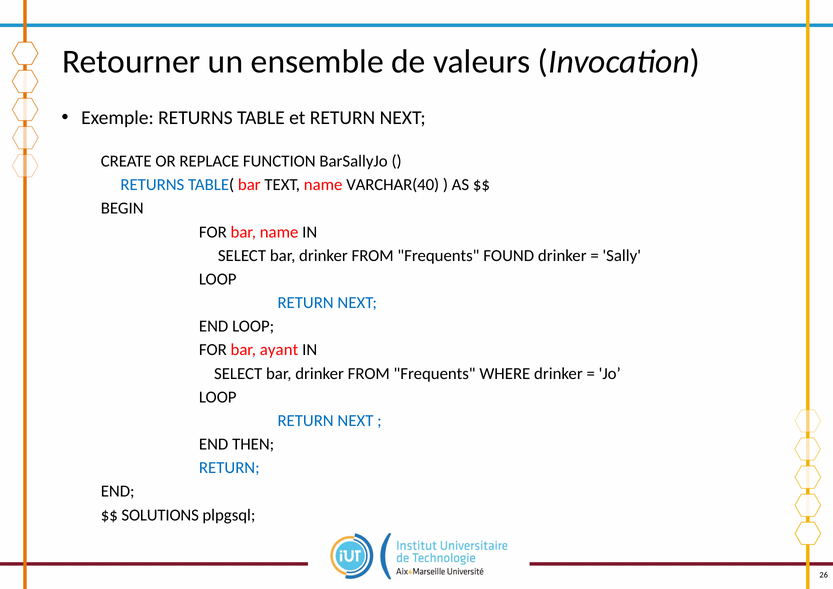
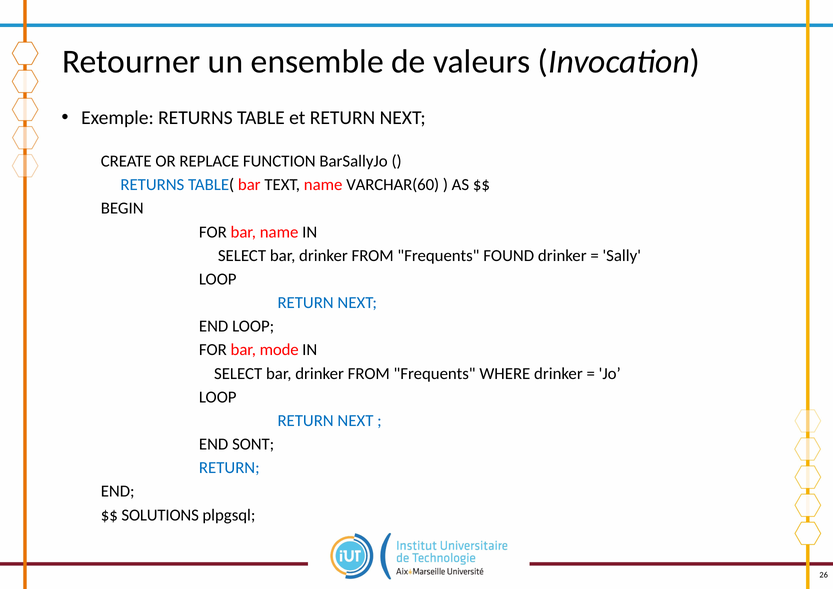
VARCHAR(40: VARCHAR(40 -> VARCHAR(60
ayant: ayant -> mode
THEN: THEN -> SONT
